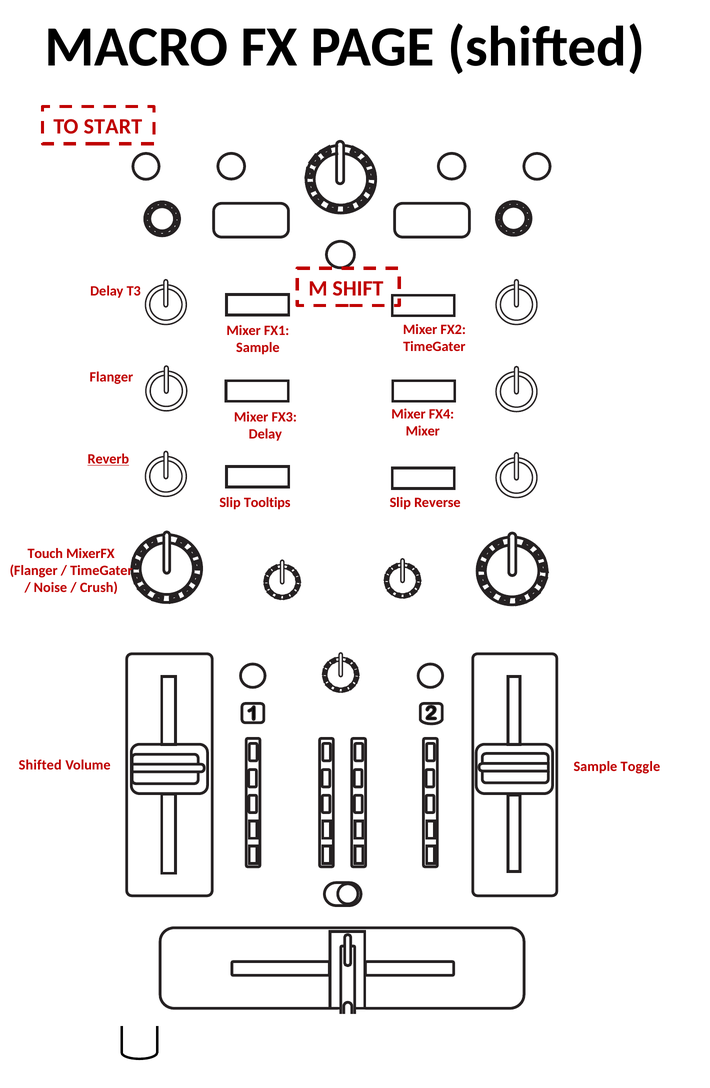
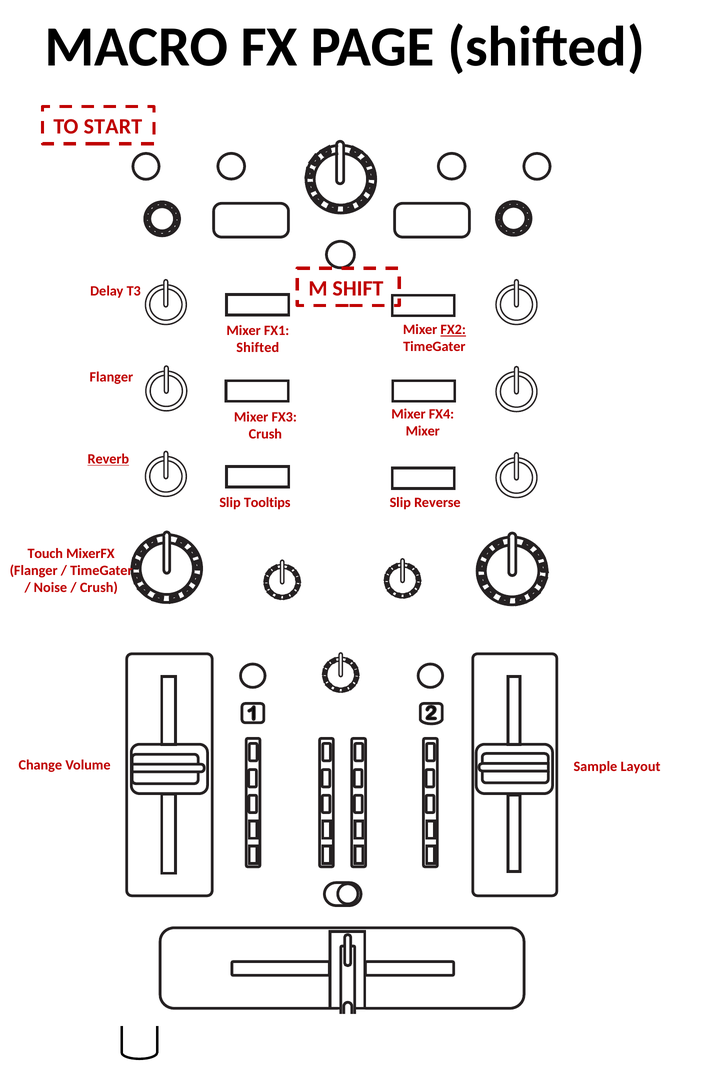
FX2 underline: none -> present
Sample at (258, 348): Sample -> Shifted
Delay at (265, 434): Delay -> Crush
Shifted at (40, 765): Shifted -> Change
Toggle: Toggle -> Layout
